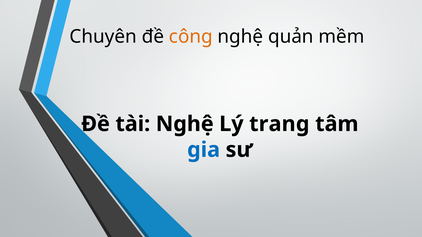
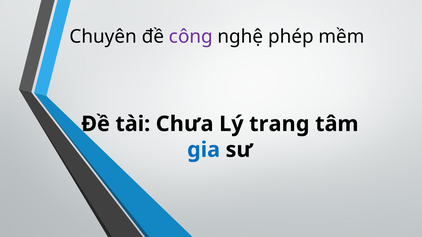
công colour: orange -> purple
quản: quản -> phép
tài Nghệ: Nghệ -> Chưa
